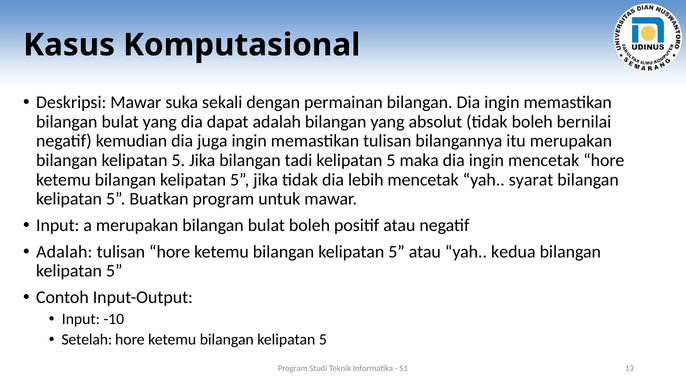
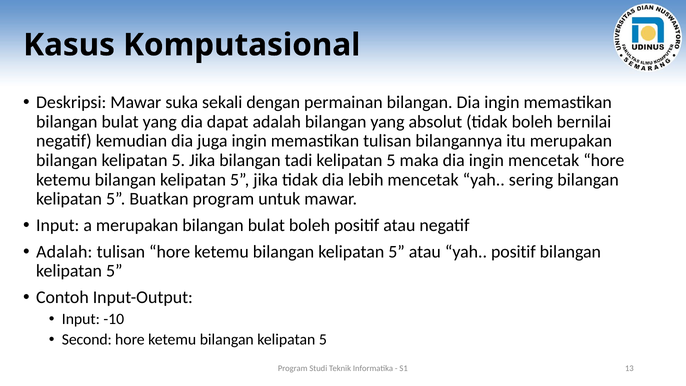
syarat: syarat -> sering
yah kedua: kedua -> positif
Setelah: Setelah -> Second
